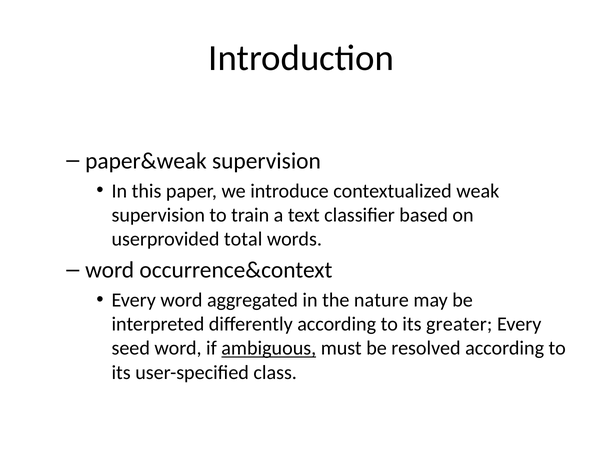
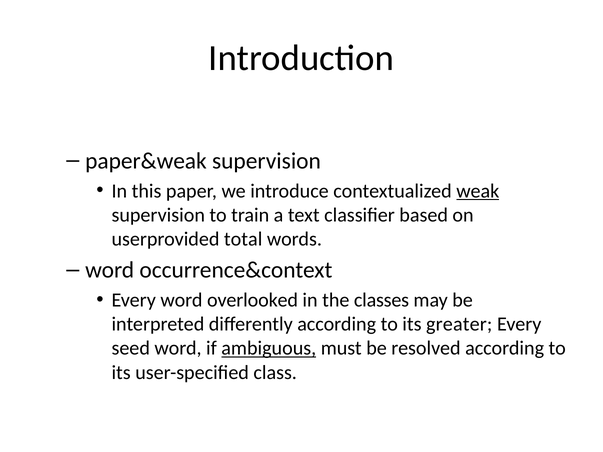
weak underline: none -> present
aggregated: aggregated -> overlooked
nature: nature -> classes
